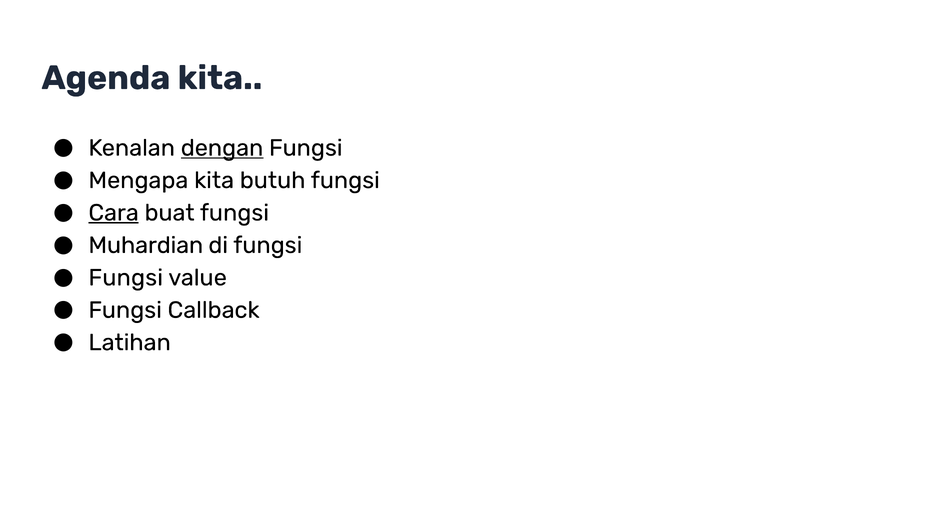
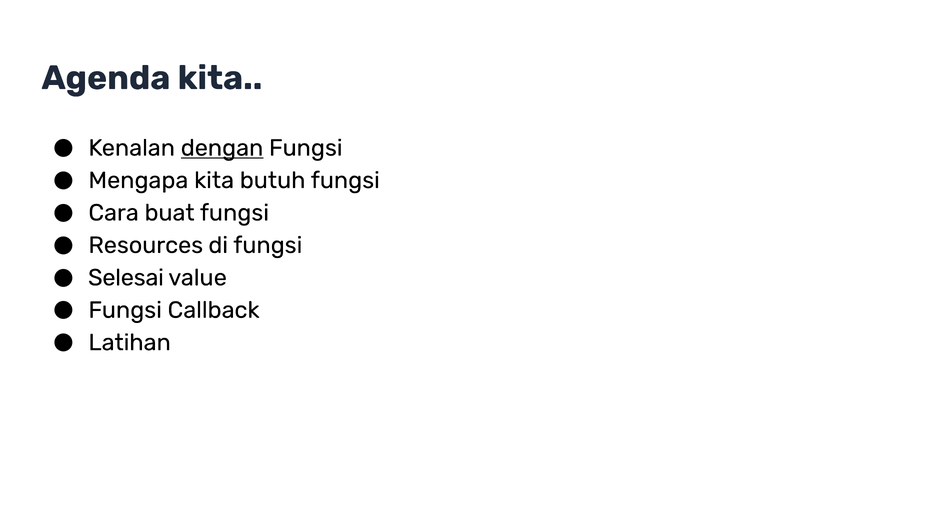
Cara underline: present -> none
Muhardian: Muhardian -> Resources
Fungsi at (126, 278): Fungsi -> Selesai
